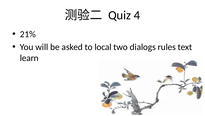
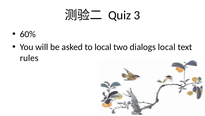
4: 4 -> 3
21%: 21% -> 60%
dialogs rules: rules -> local
learn: learn -> rules
